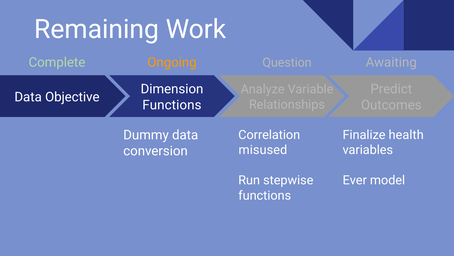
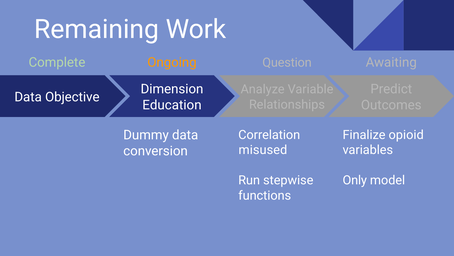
Functions at (172, 105): Functions -> Education
health: health -> opioid
Ever: Ever -> Only
